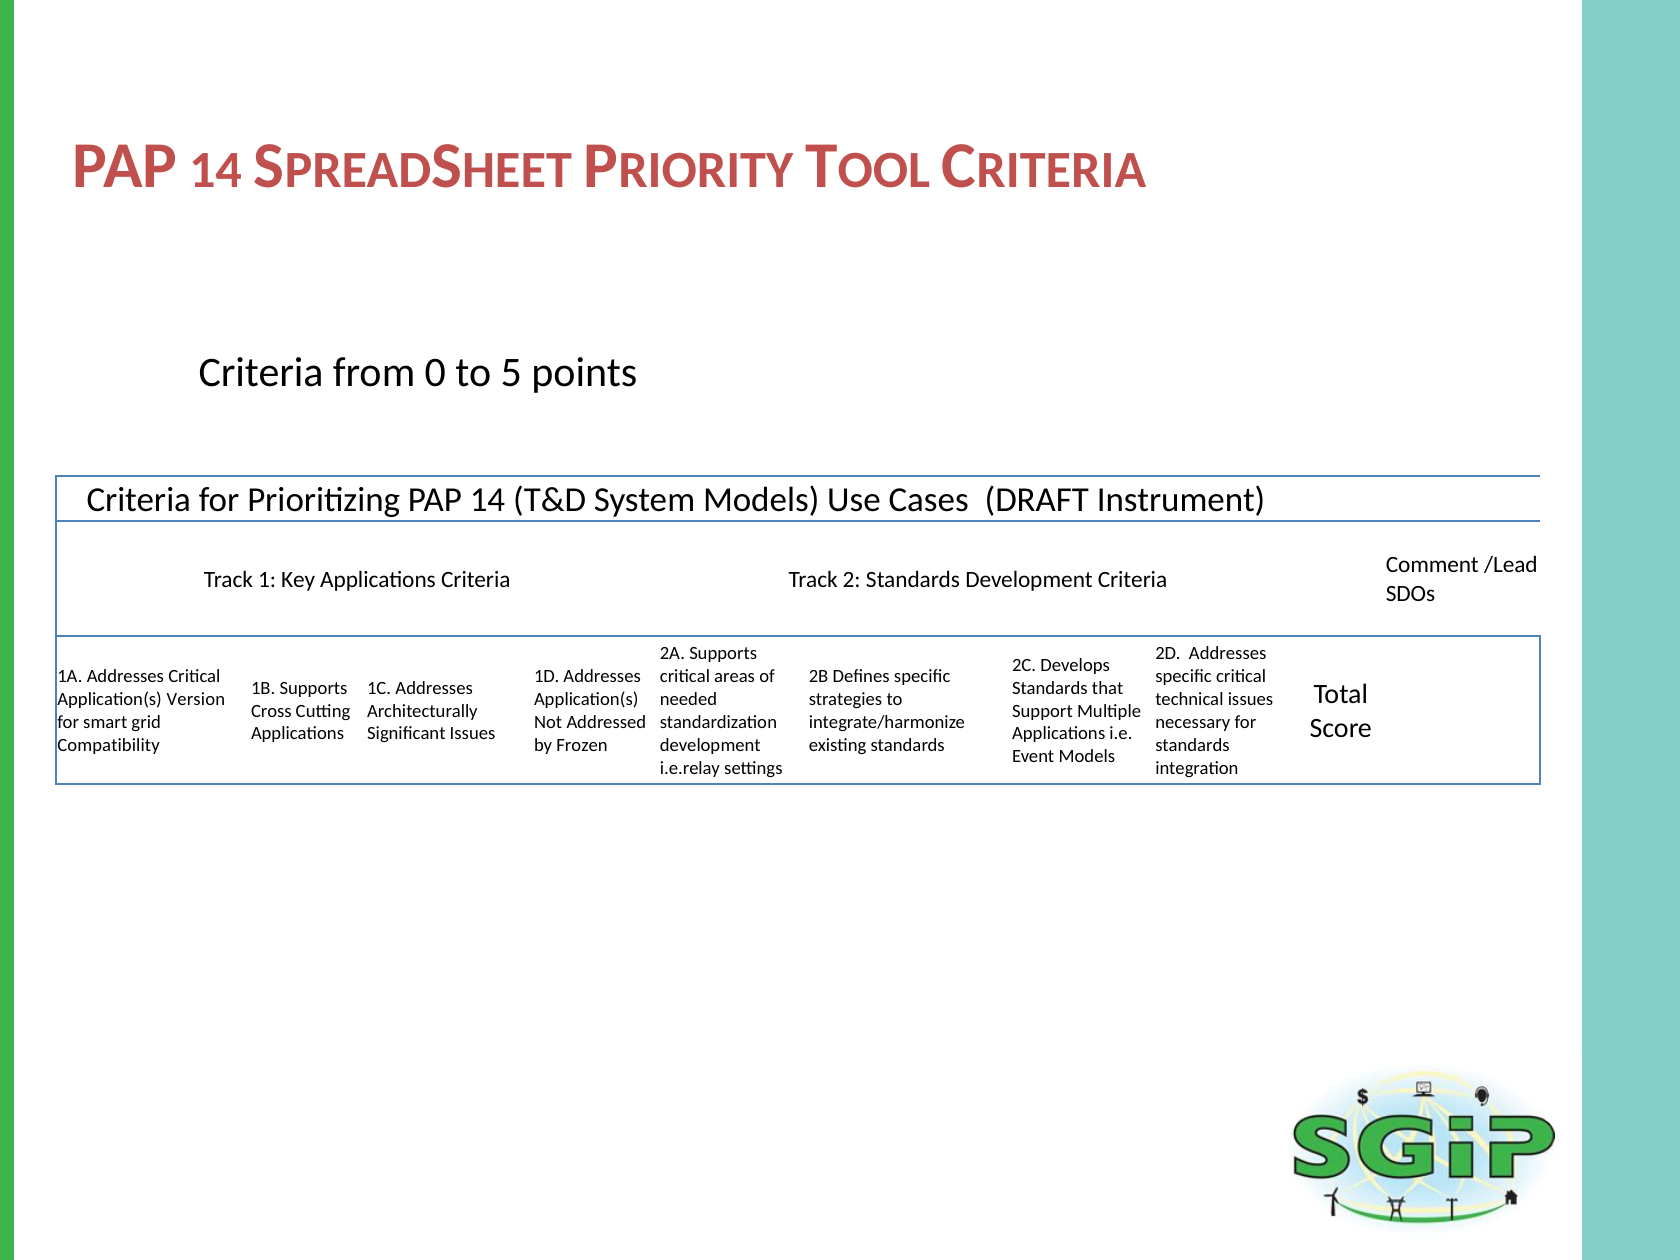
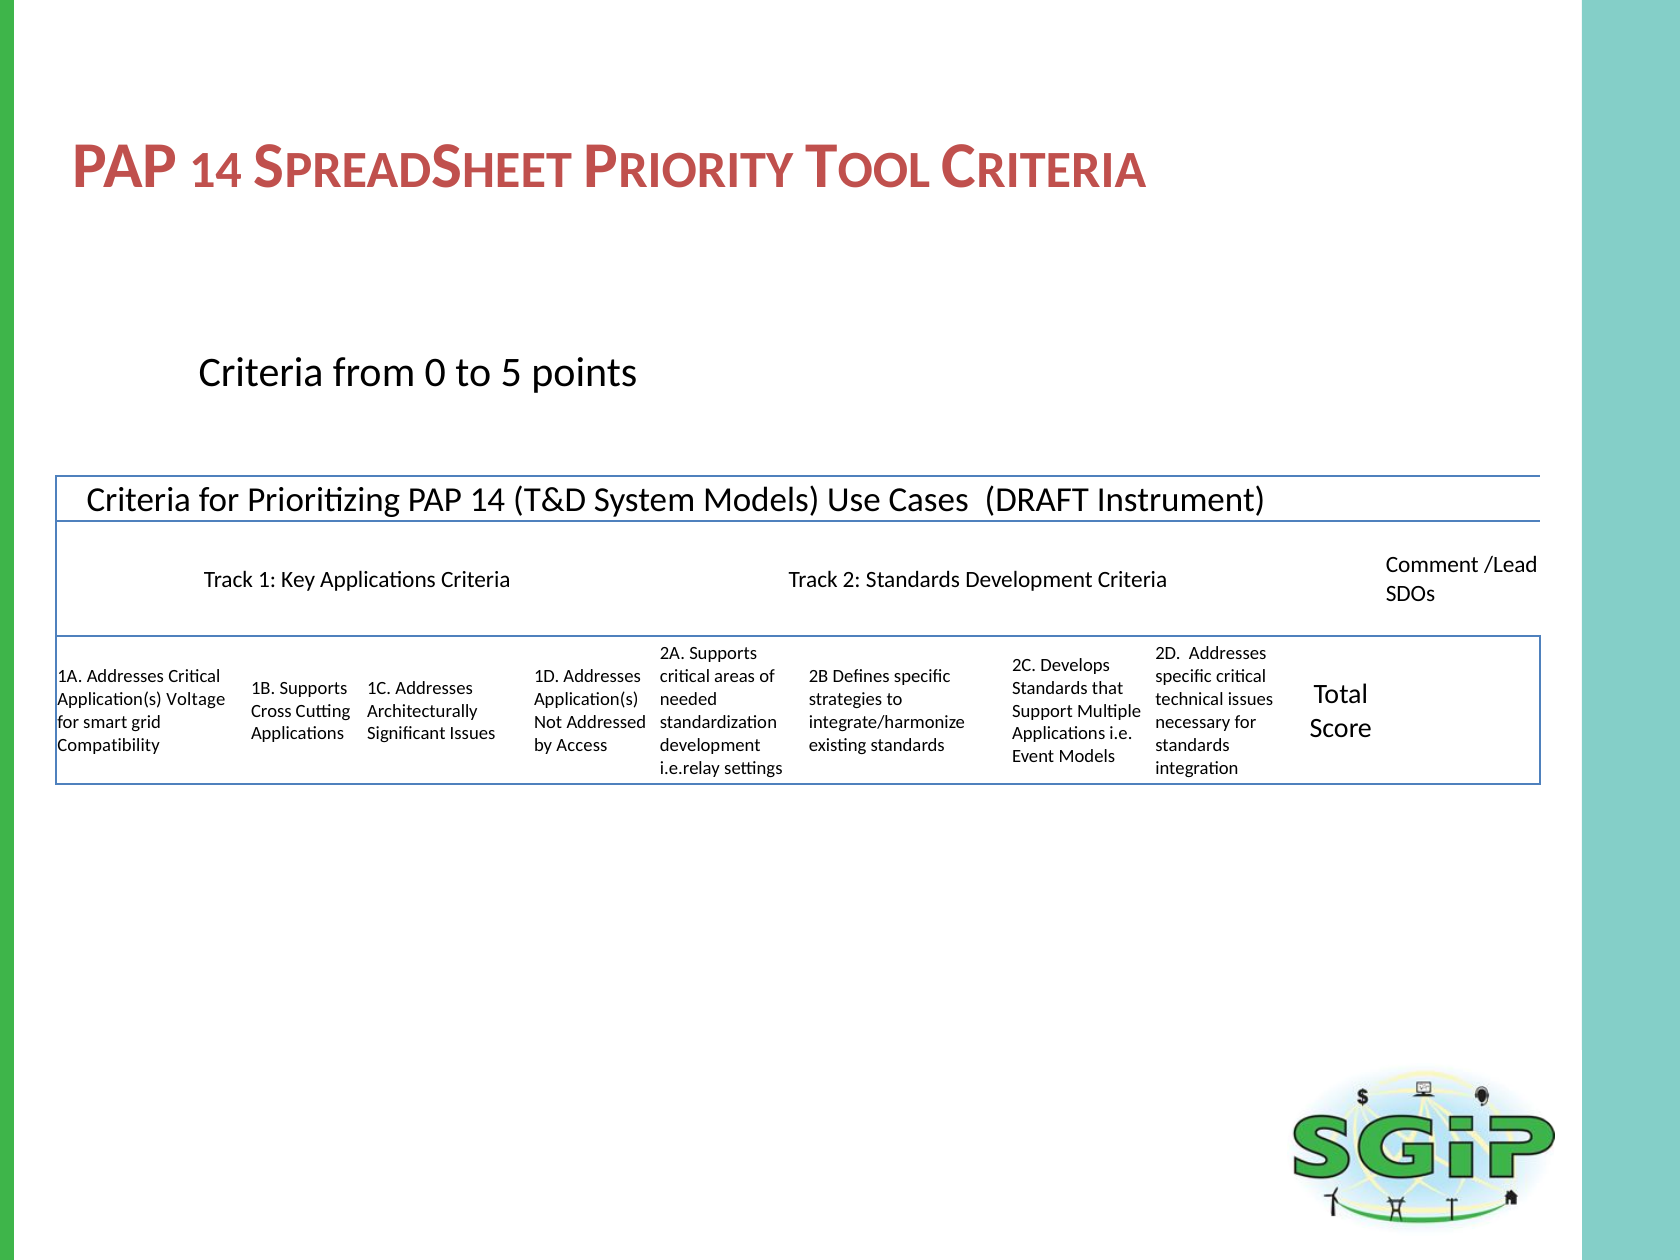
Version: Version -> Voltage
Frozen: Frozen -> Access
